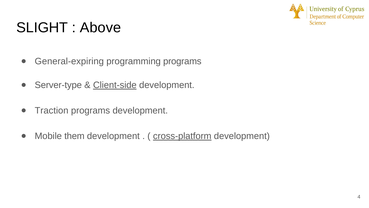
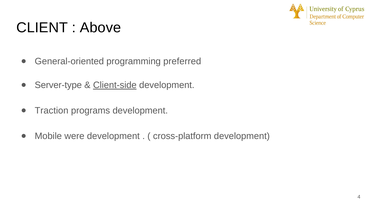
SLIGHT: SLIGHT -> CLIENT
General-expiring: General-expiring -> General-oriented
programming programs: programs -> preferred
them: them -> were
cross-platform underline: present -> none
